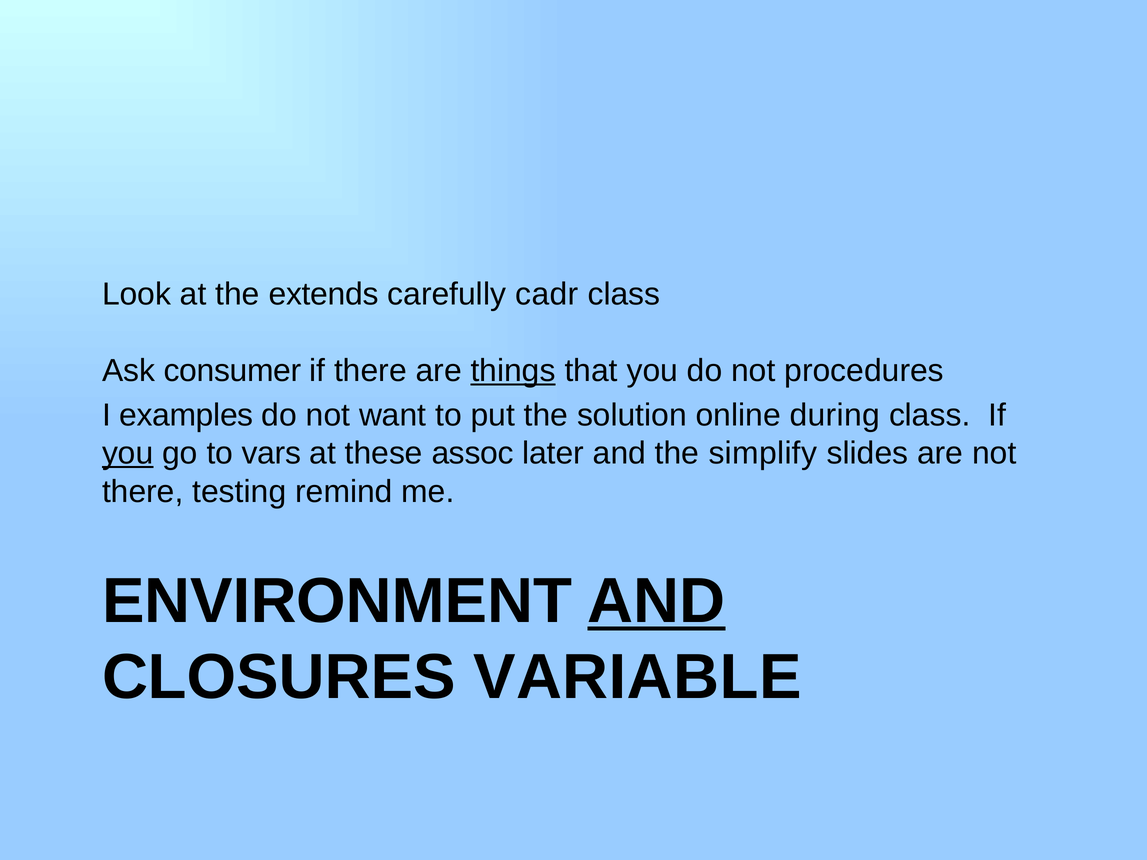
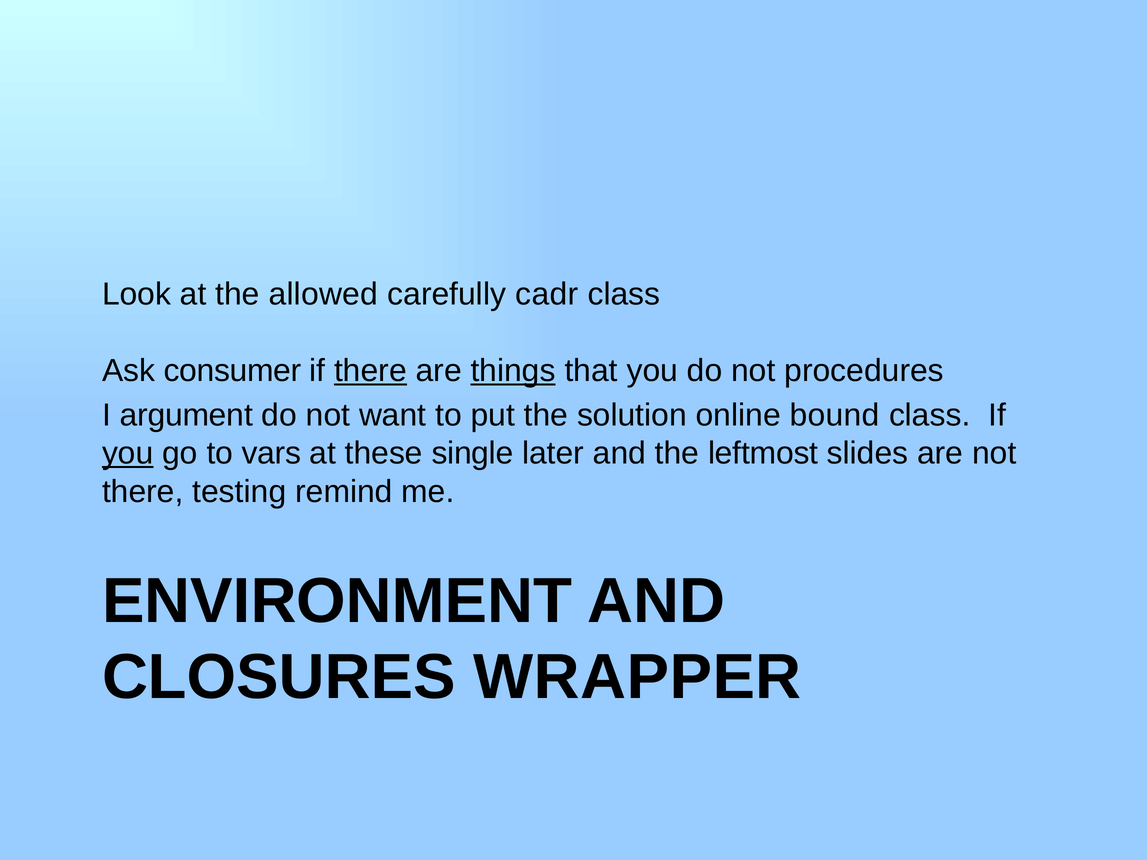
extends: extends -> allowed
there at (370, 371) underline: none -> present
examples: examples -> argument
during: during -> bound
assoc: assoc -> single
simplify: simplify -> leftmost
AND at (656, 601) underline: present -> none
VARIABLE: VARIABLE -> WRAPPER
